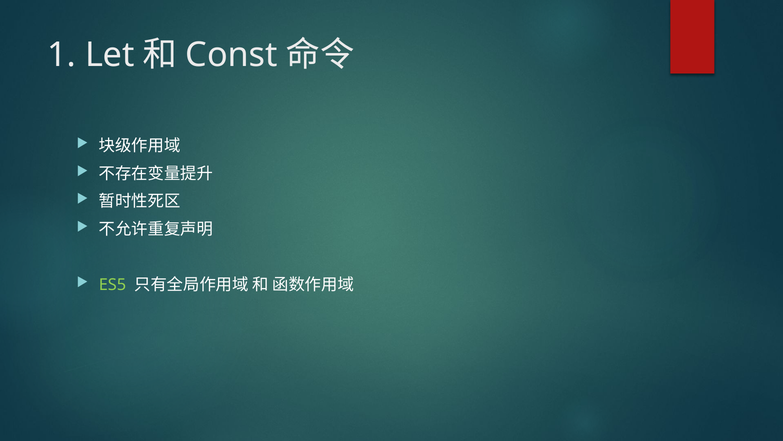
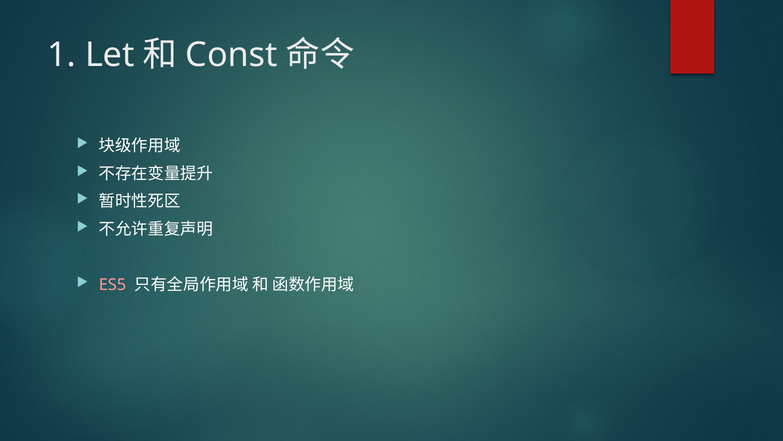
ES5 colour: light green -> pink
